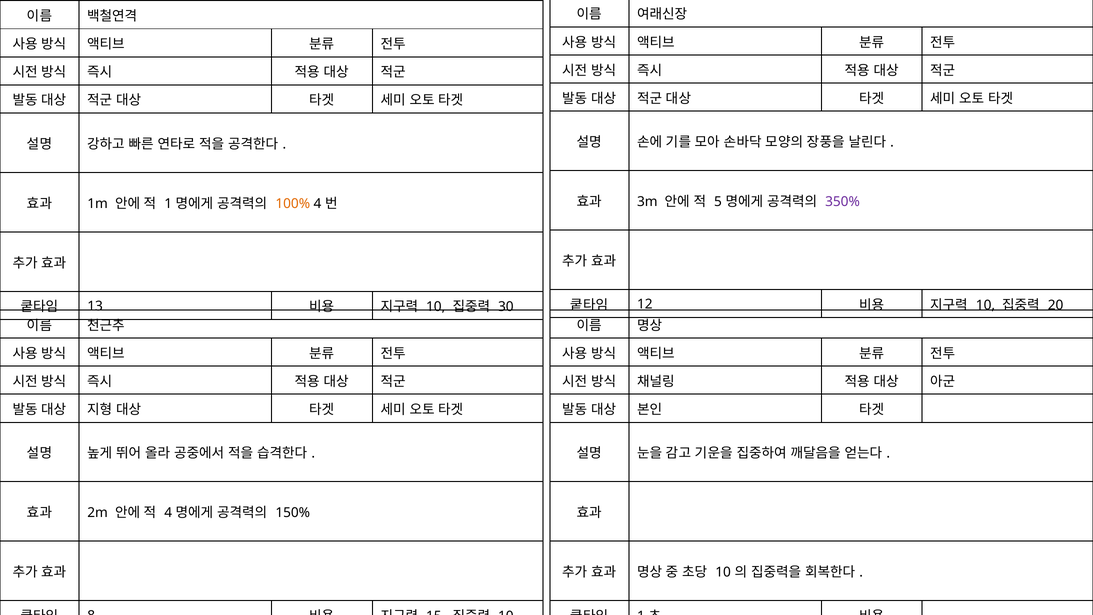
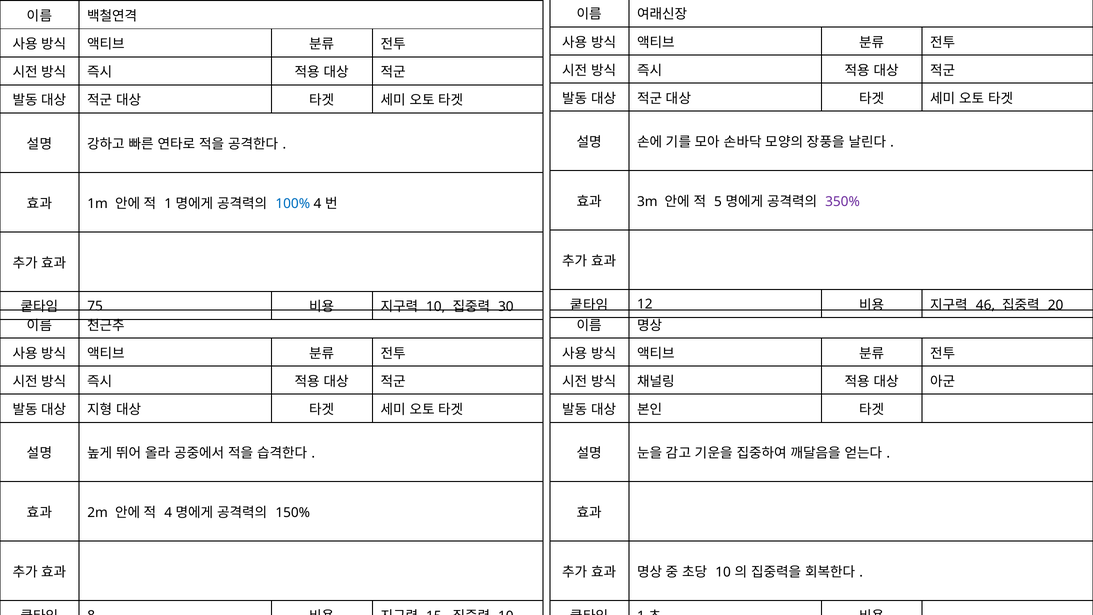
100% colour: orange -> blue
10 at (985, 305): 10 -> 46
13: 13 -> 75
